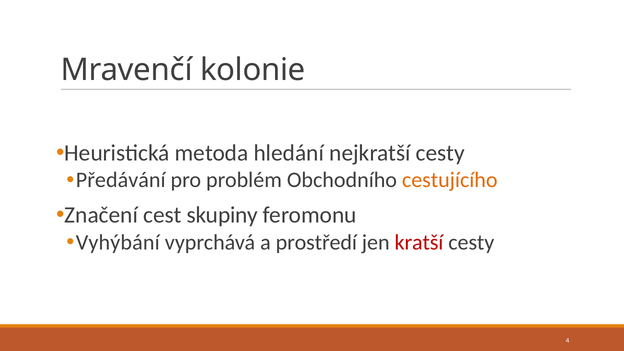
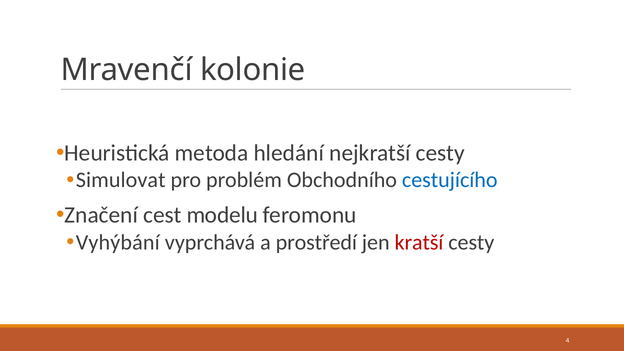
Předávání: Předávání -> Simulovat
cestujícího colour: orange -> blue
skupiny: skupiny -> modelu
